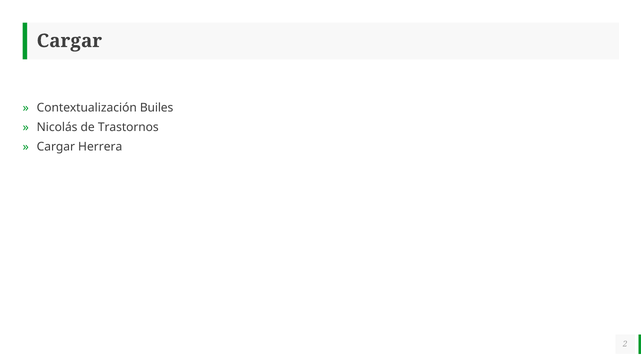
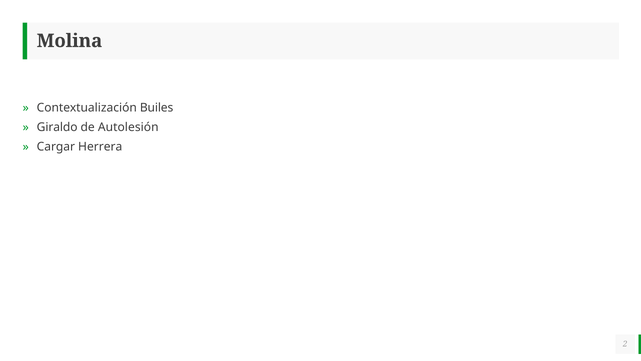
Cargar at (69, 41): Cargar -> Molina
Nicolás: Nicolás -> Giraldo
Trastornos: Trastornos -> Autolesión
